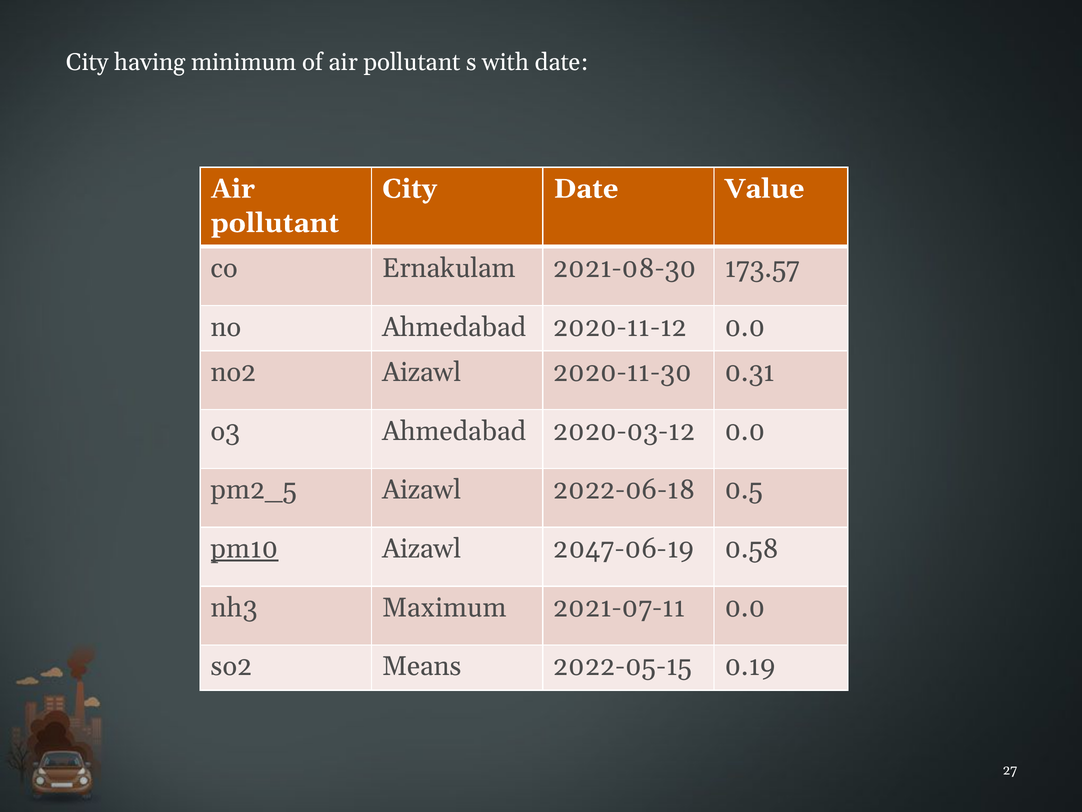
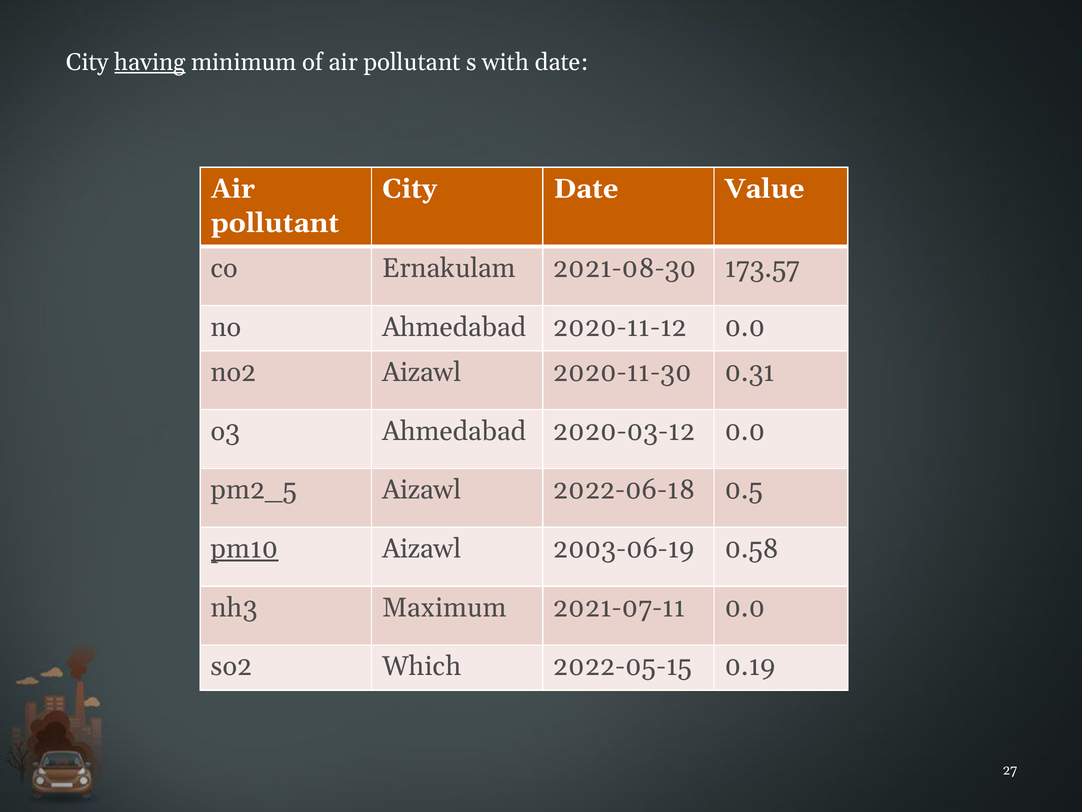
having underline: none -> present
2047-06-19: 2047-06-19 -> 2003-06-19
Means: Means -> Which
